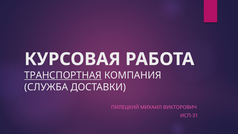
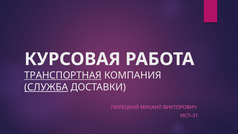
СЛУЖБА underline: none -> present
